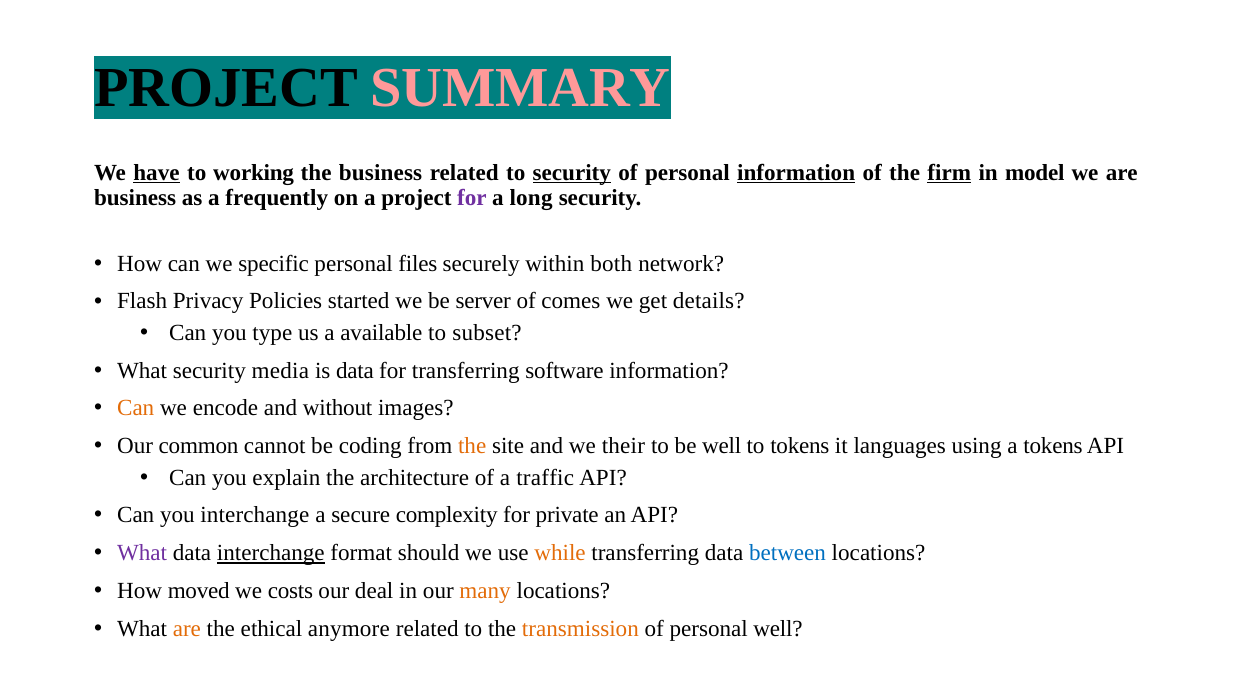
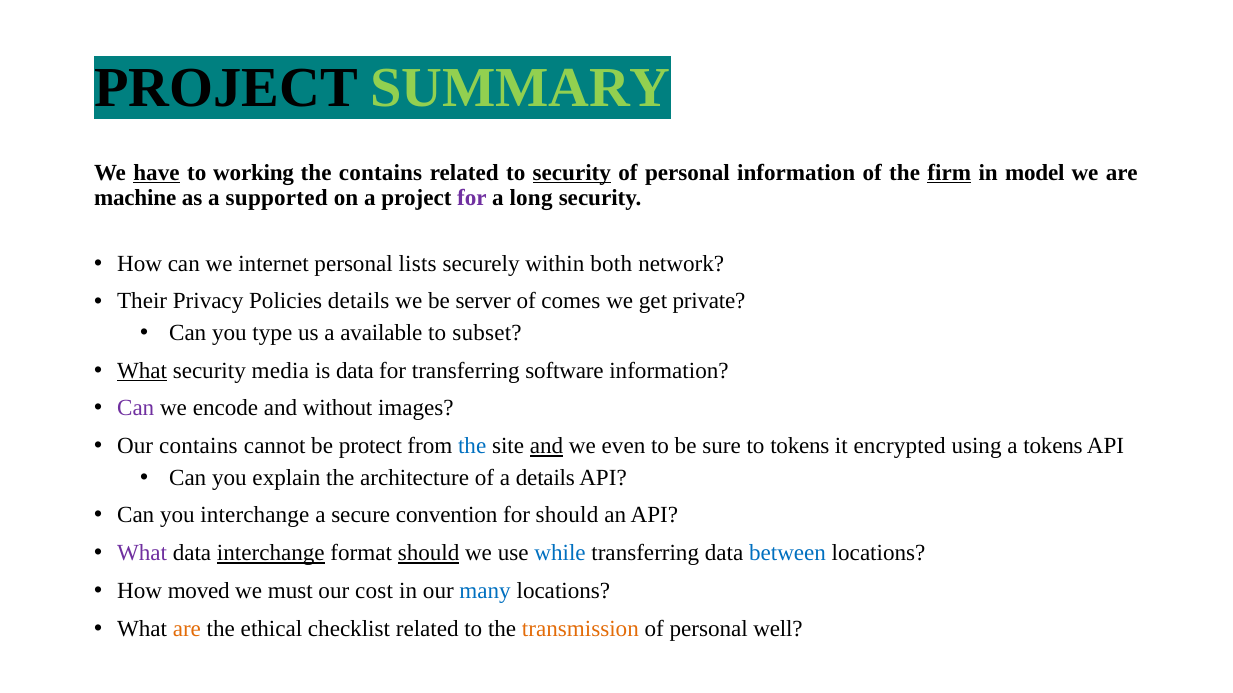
SUMMARY colour: pink -> light green
the business: business -> contains
information at (796, 173) underline: present -> none
business at (135, 198): business -> machine
frequently: frequently -> supported
specific: specific -> internet
files: files -> lists
Flash: Flash -> Their
Policies started: started -> details
details: details -> private
What at (142, 371) underline: none -> present
Can at (136, 409) colour: orange -> purple
Our common: common -> contains
coding: coding -> protect
the at (472, 446) colour: orange -> blue
and at (547, 446) underline: none -> present
their: their -> even
be well: well -> sure
languages: languages -> encrypted
a traffic: traffic -> details
complexity: complexity -> convention
for private: private -> should
should at (429, 553) underline: none -> present
while colour: orange -> blue
costs: costs -> must
deal: deal -> cost
many colour: orange -> blue
anymore: anymore -> checklist
